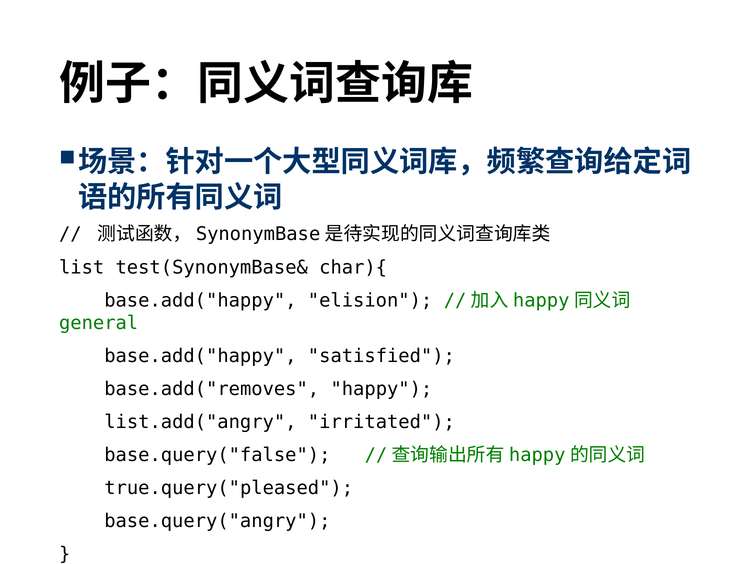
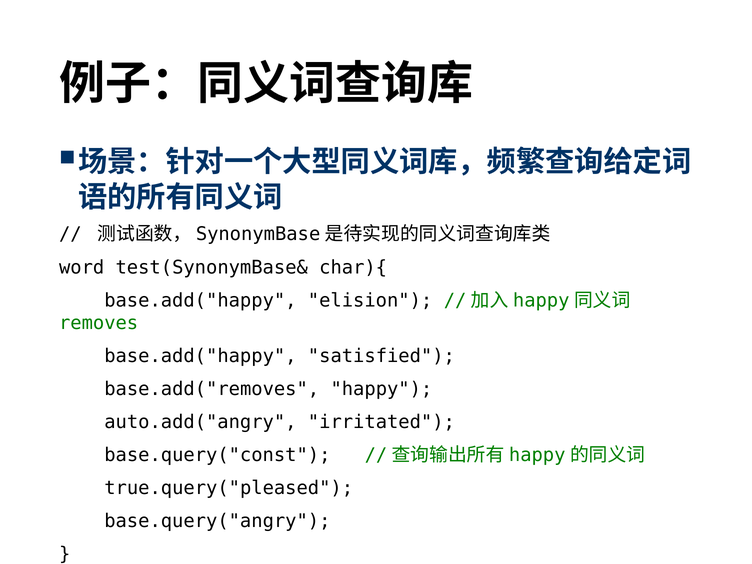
list: list -> word
general: general -> removes
list.add("angry: list.add("angry -> auto.add("angry
base.query("false: base.query("false -> base.query("const
